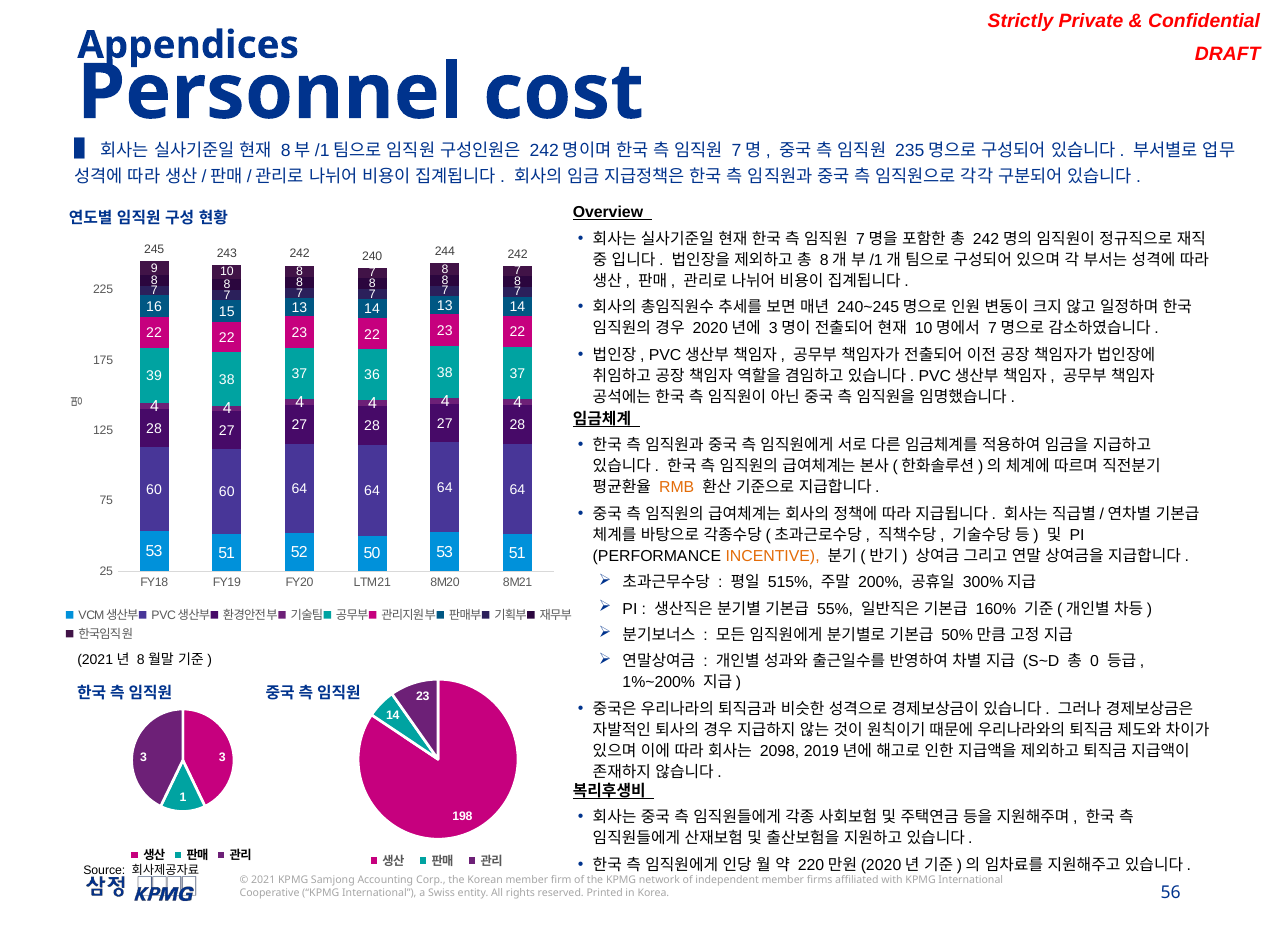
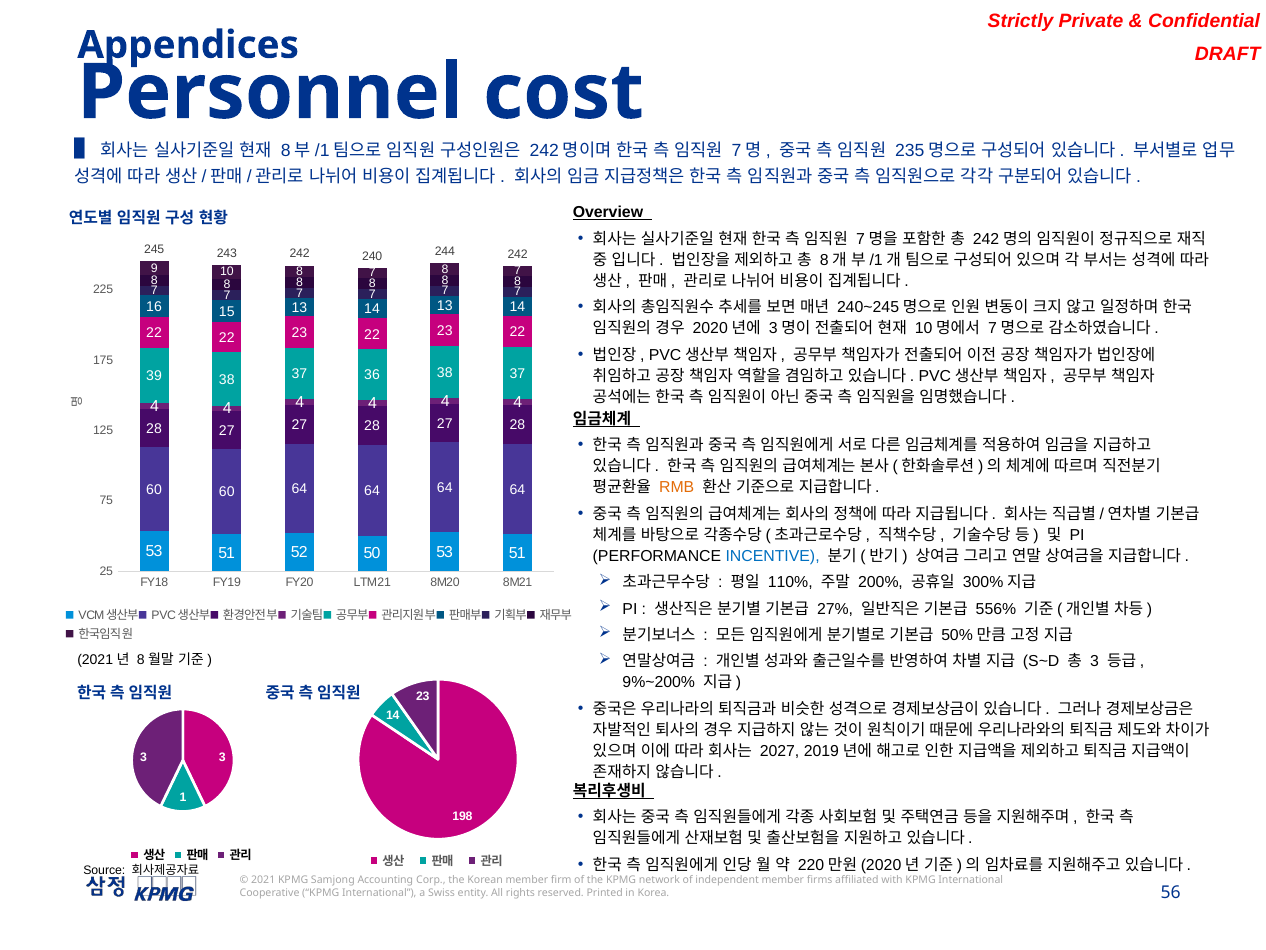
INCENTIVE colour: orange -> blue
515%: 515% -> 110%
55%: 55% -> 27%
160%: 160% -> 556%
0 at (1095, 661): 0 -> 3
1%~200%: 1%~200% -> 9%~200%
2098: 2098 -> 2027
